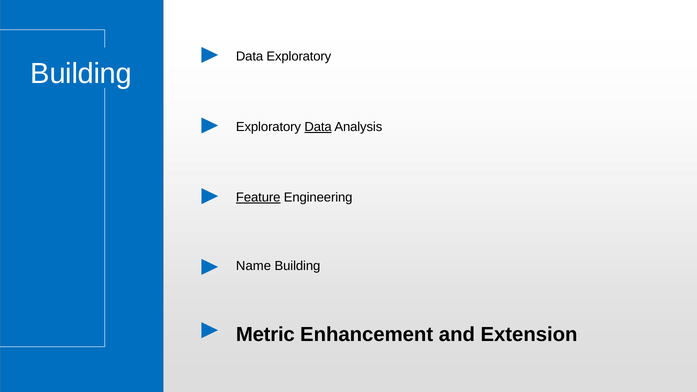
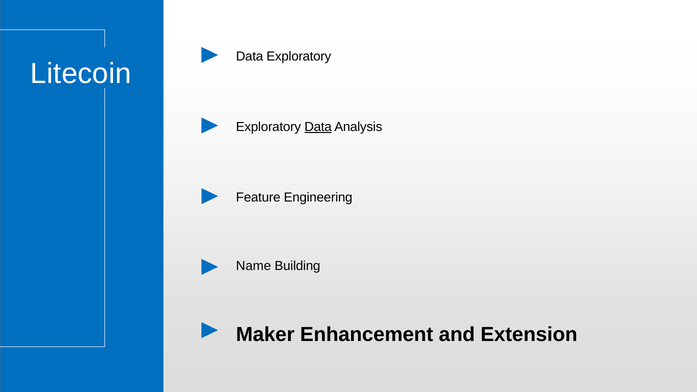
Building at (81, 74): Building -> Litecoin
Feature underline: present -> none
Metric: Metric -> Maker
